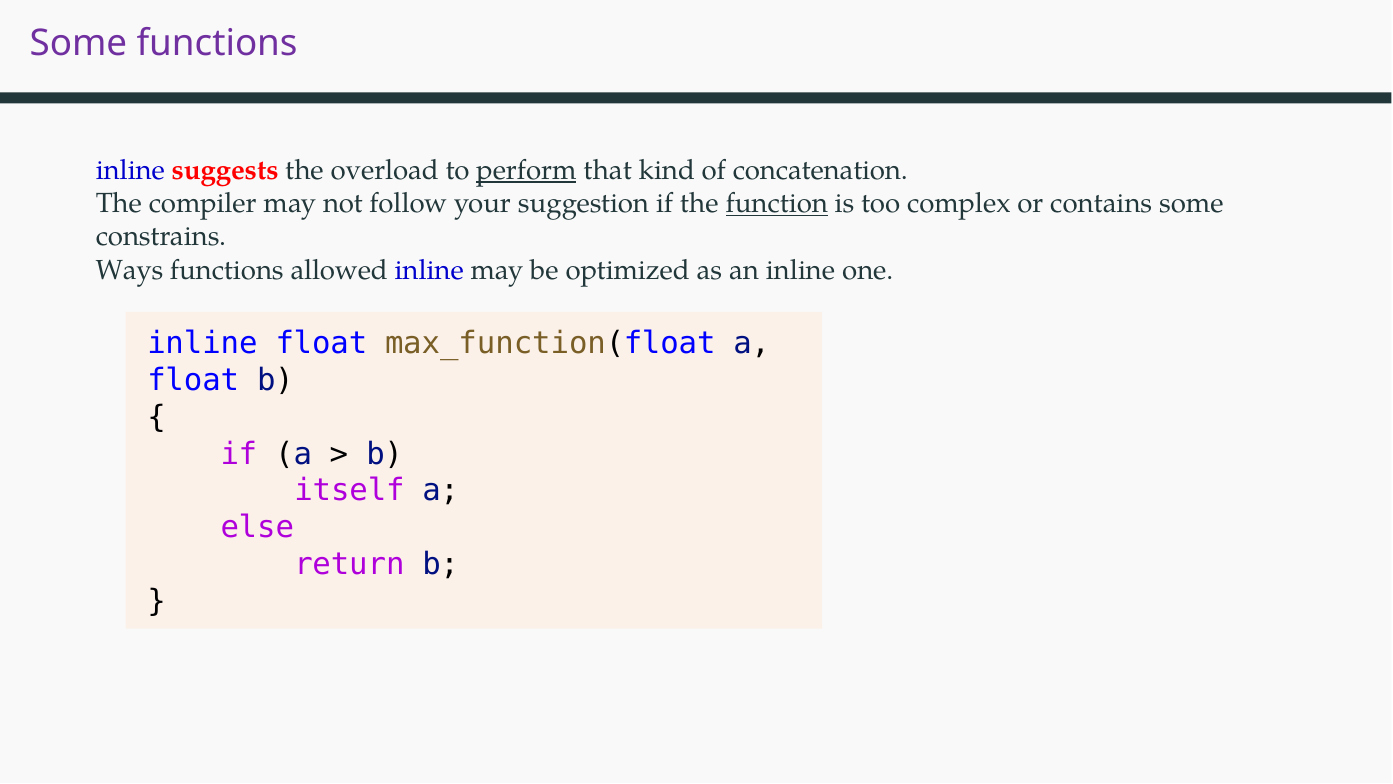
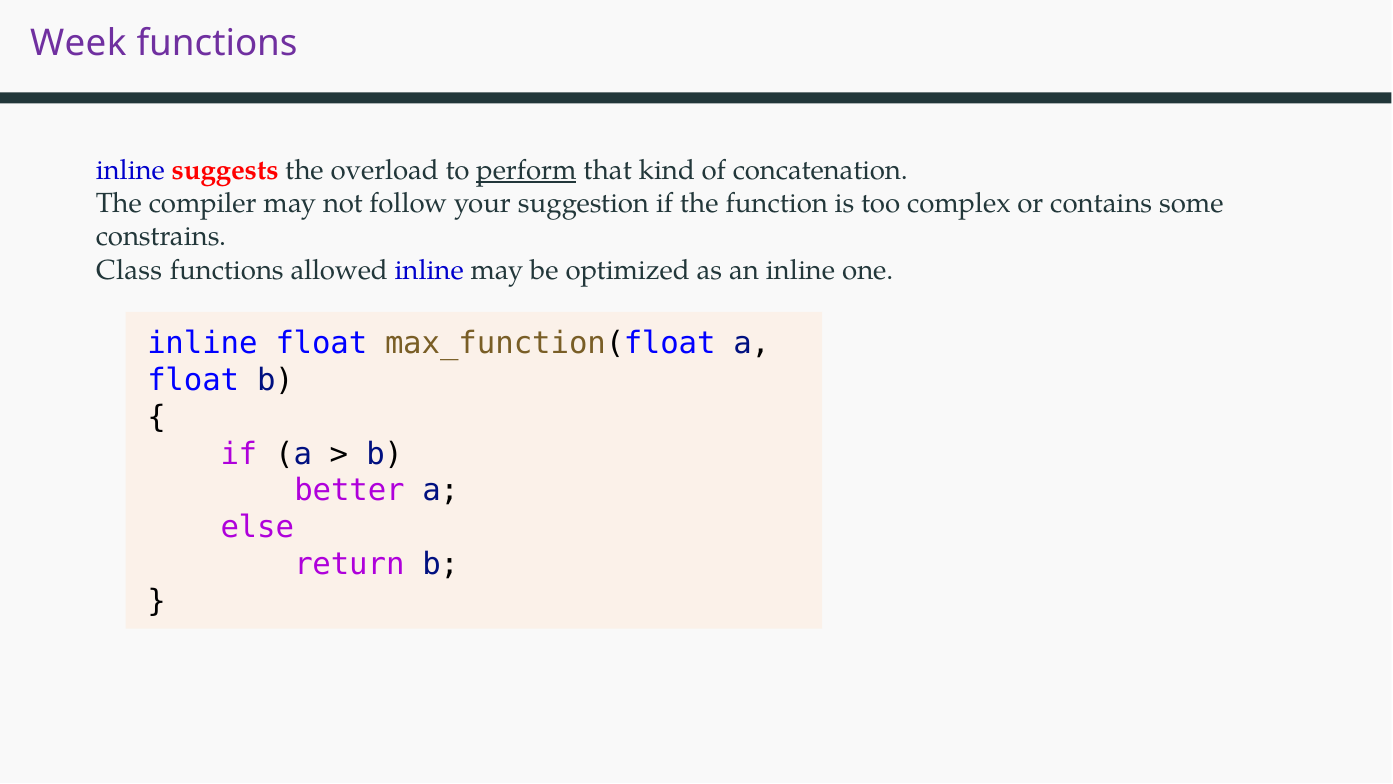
Some at (78, 43): Some -> Week
function underline: present -> none
Ways: Ways -> Class
itself: itself -> better
